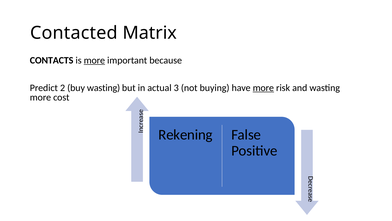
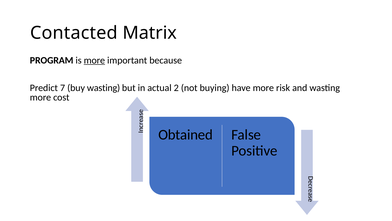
CONTACTS: CONTACTS -> PROGRAM
2: 2 -> 7
3: 3 -> 2
more at (263, 88) underline: present -> none
Rekening: Rekening -> Obtained
